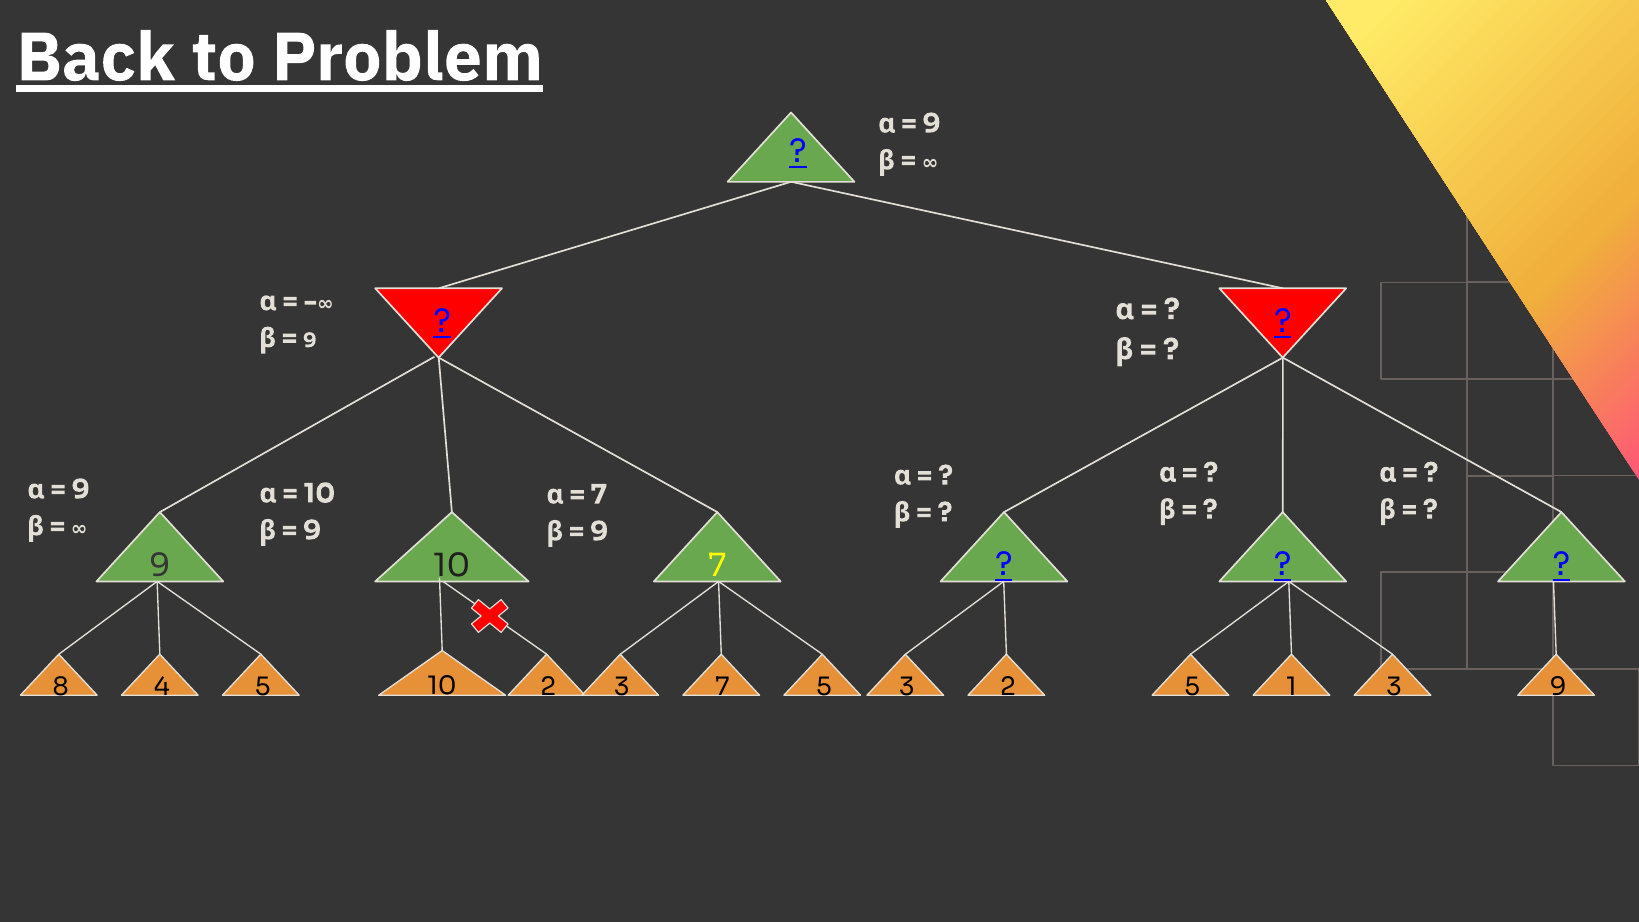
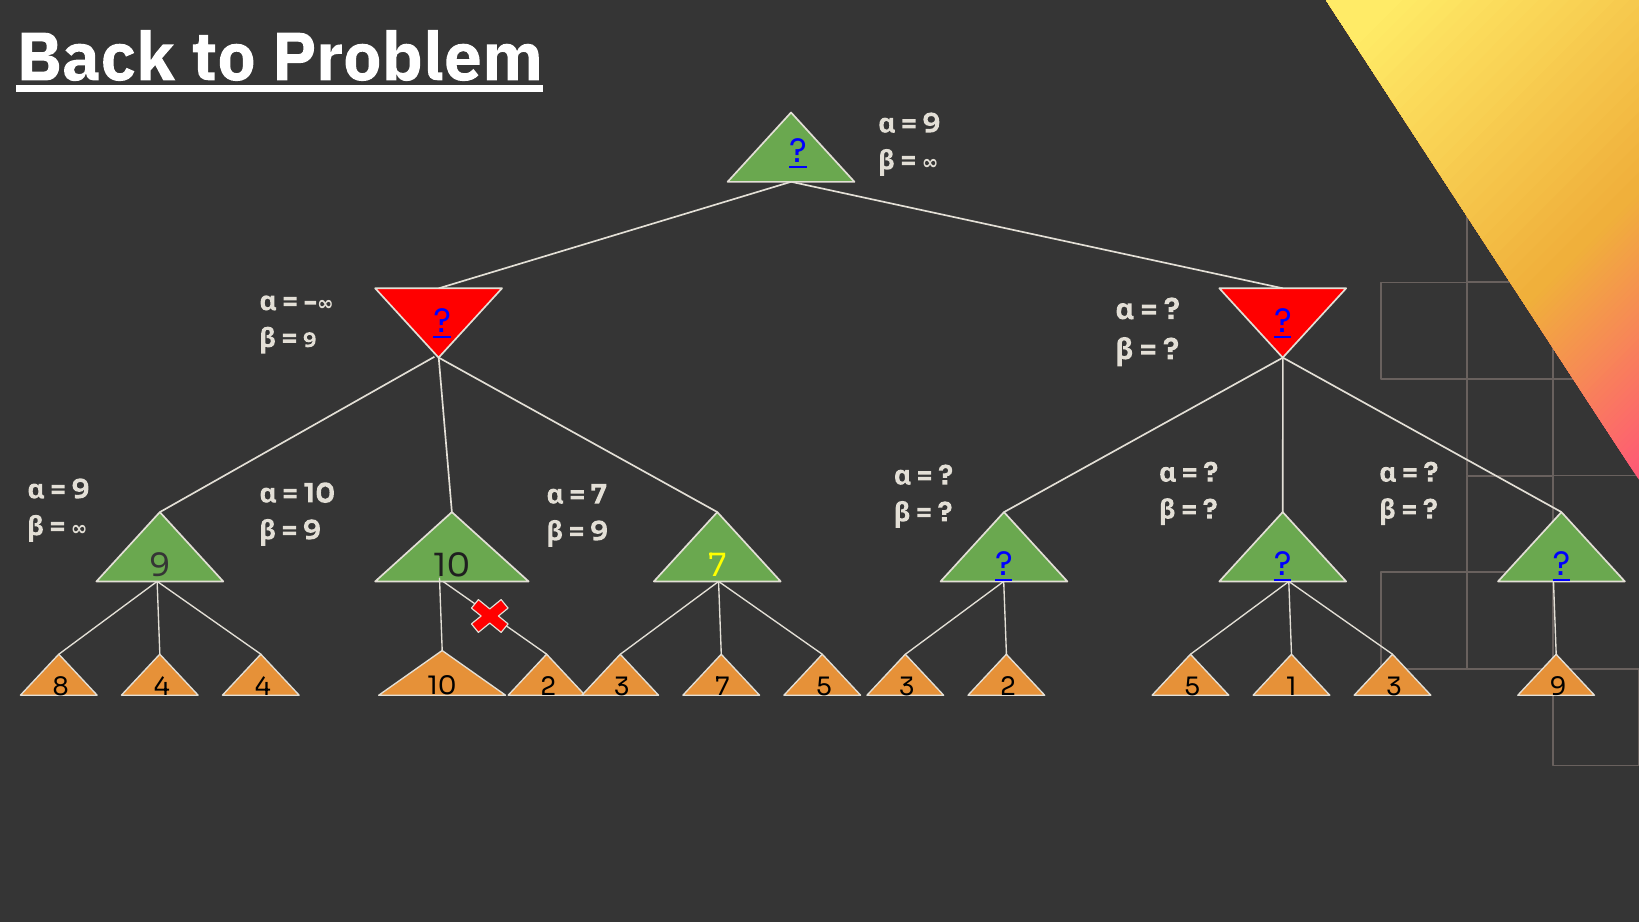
4 5: 5 -> 4
